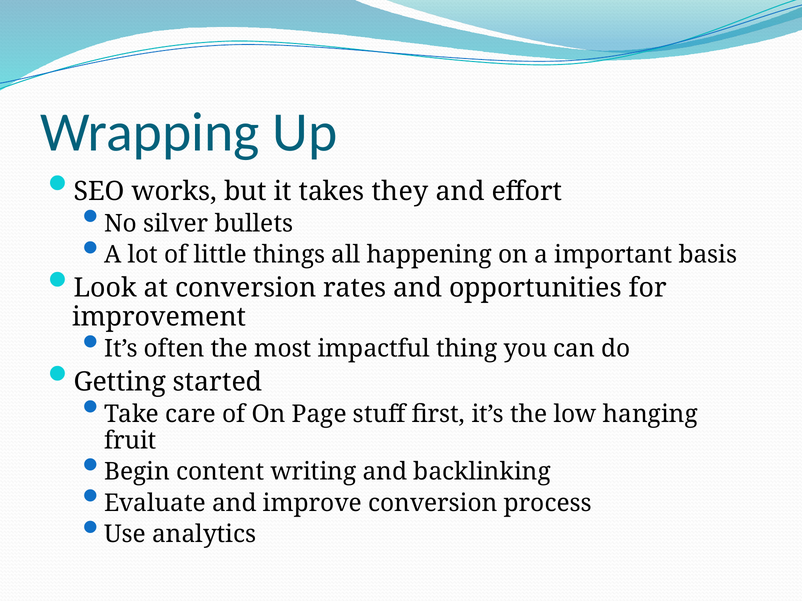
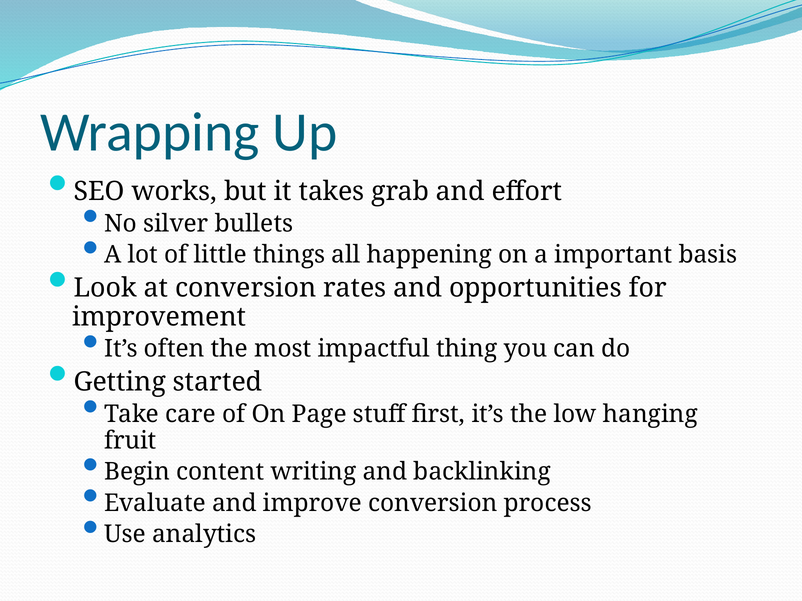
they: they -> grab
